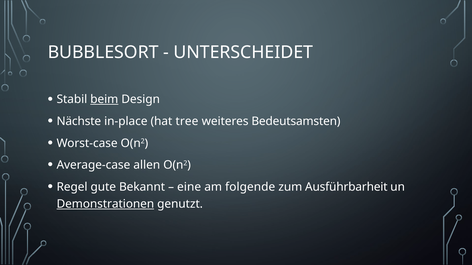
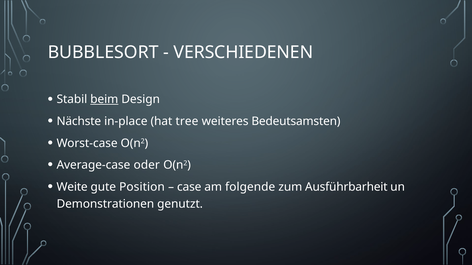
UNTERSCHEIDET: UNTERSCHEIDET -> VERSCHIEDENEN
allen: allen -> oder
Regel: Regel -> Weite
Bekannt: Bekannt -> Position
eine: eine -> case
Demonstrationen underline: present -> none
